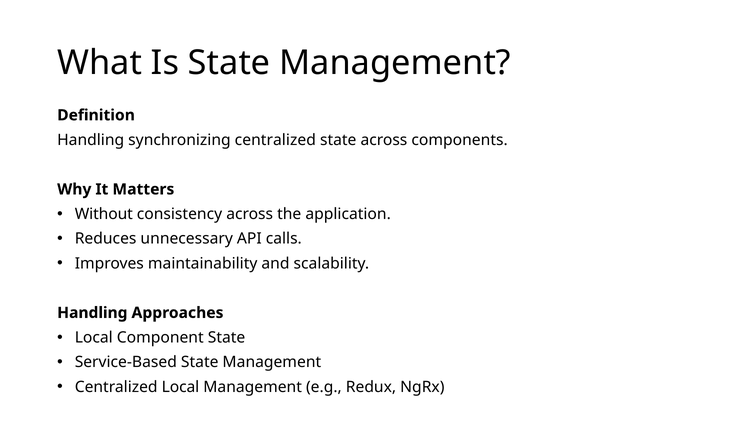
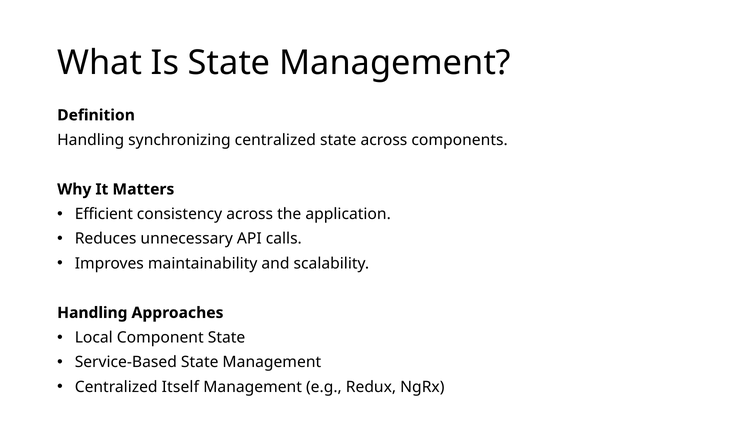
Without: Without -> Efficient
Centralized Local: Local -> Itself
